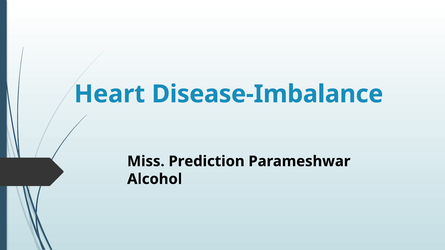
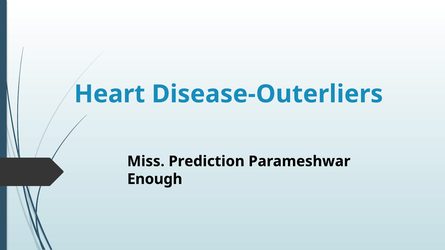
Disease-Imbalance: Disease-Imbalance -> Disease-Outerliers
Alcohol: Alcohol -> Enough
